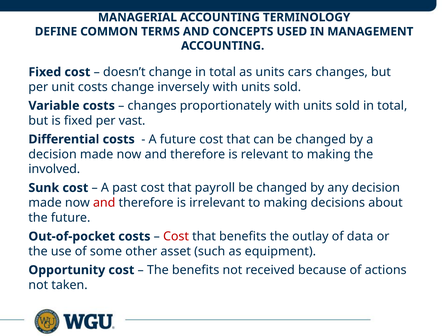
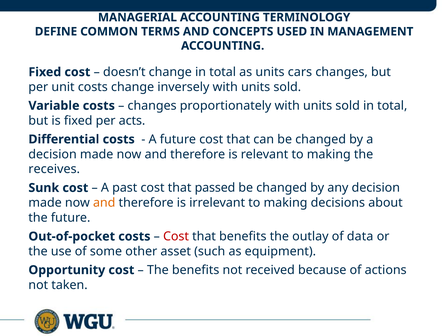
vast: vast -> acts
involved: involved -> receives
payroll: payroll -> passed
and at (104, 203) colour: red -> orange
